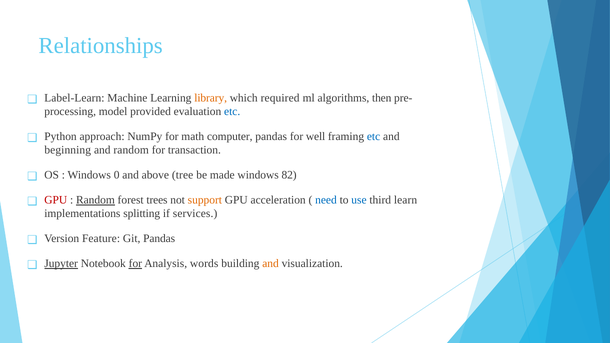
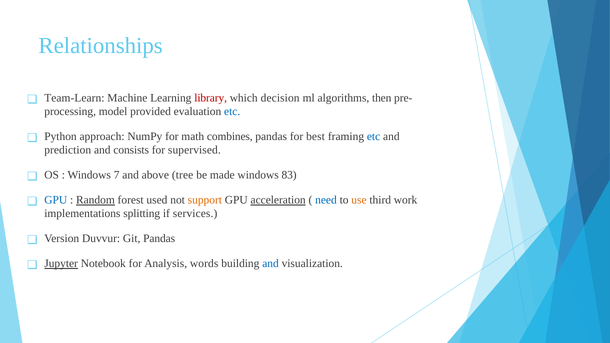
Label-Learn: Label-Learn -> Team-Learn
library colour: orange -> red
required: required -> decision
computer: computer -> combines
well: well -> best
beginning: beginning -> prediction
and random: random -> consists
transaction: transaction -> supervised
0: 0 -> 7
82: 82 -> 83
GPU at (56, 200) colour: red -> blue
trees: trees -> used
acceleration underline: none -> present
use colour: blue -> orange
learn: learn -> work
Feature: Feature -> Duvvur
for at (135, 264) underline: present -> none
and at (271, 264) colour: orange -> blue
